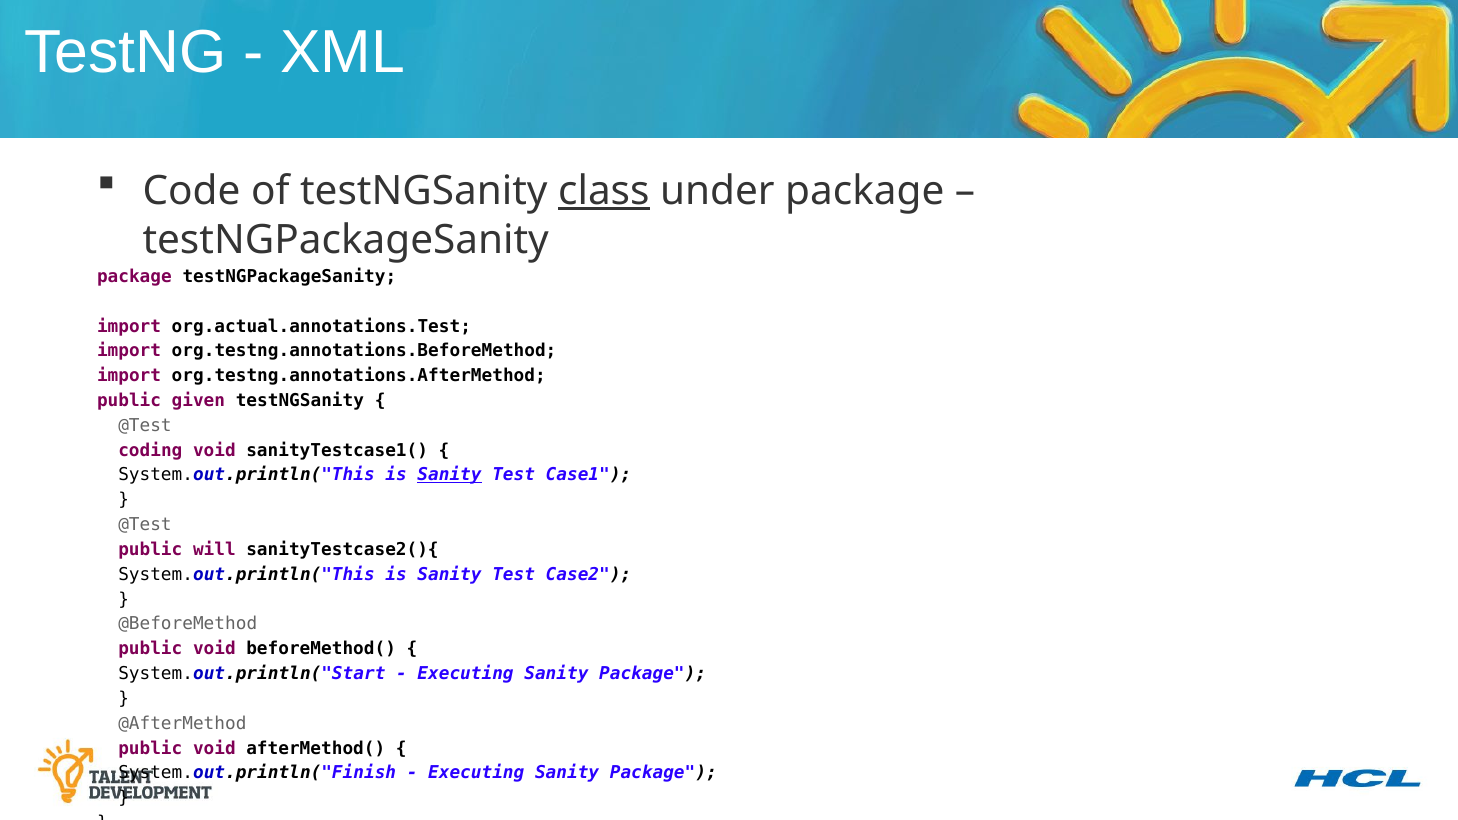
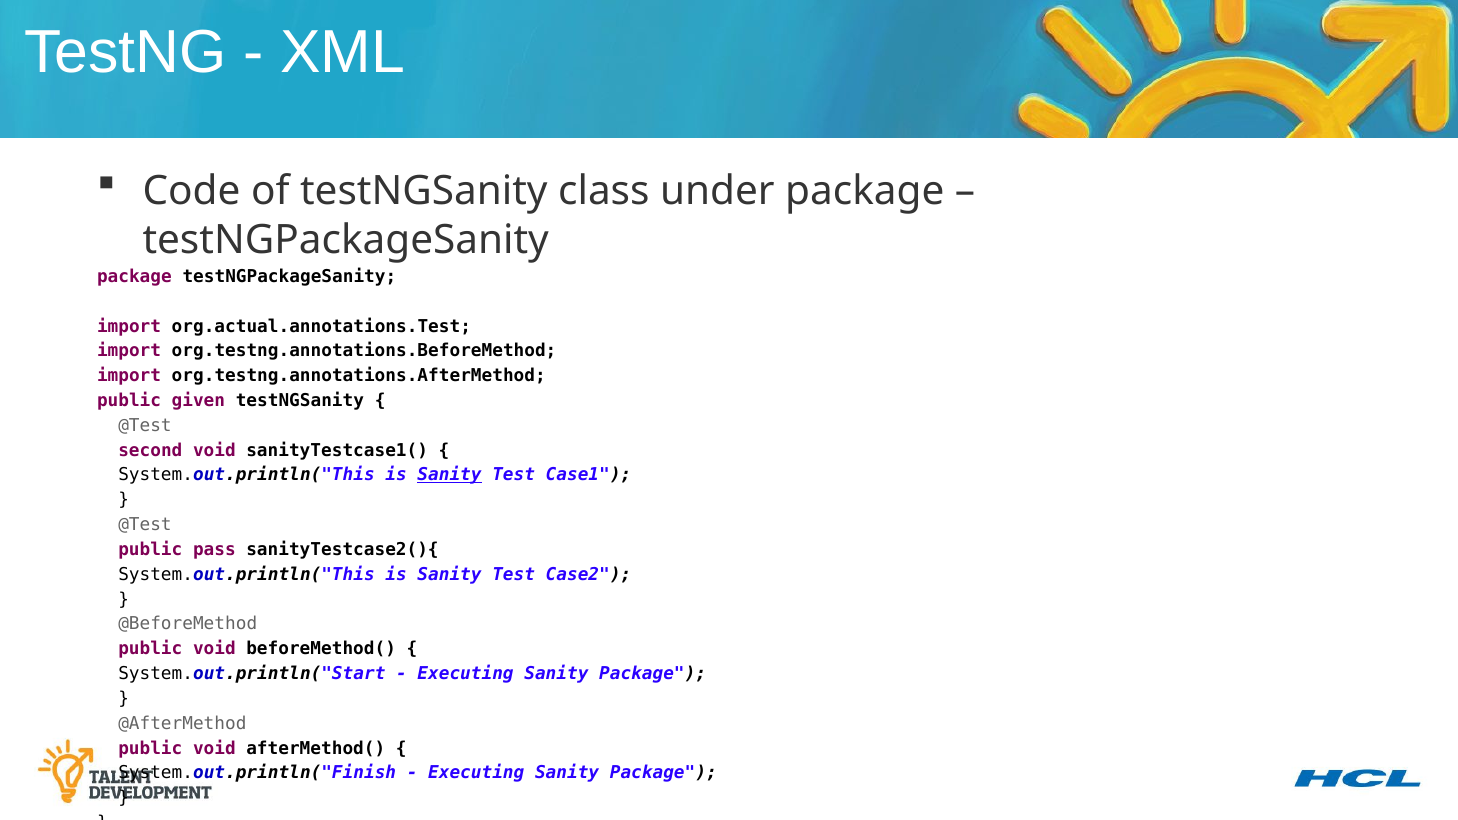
class underline: present -> none
coding: coding -> second
will: will -> pass
